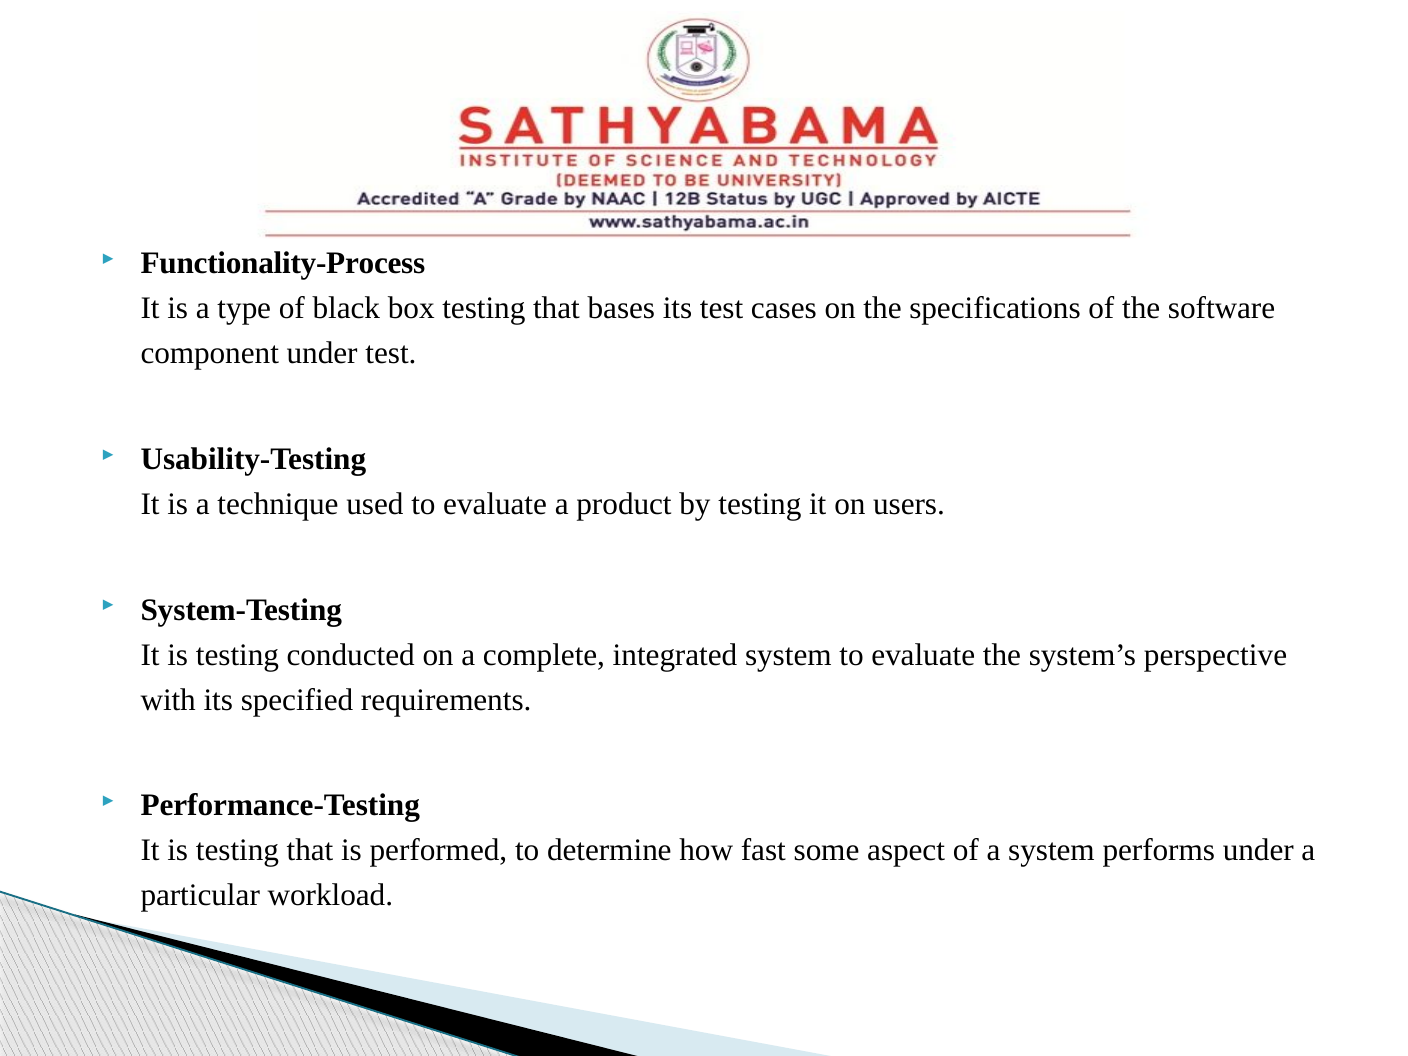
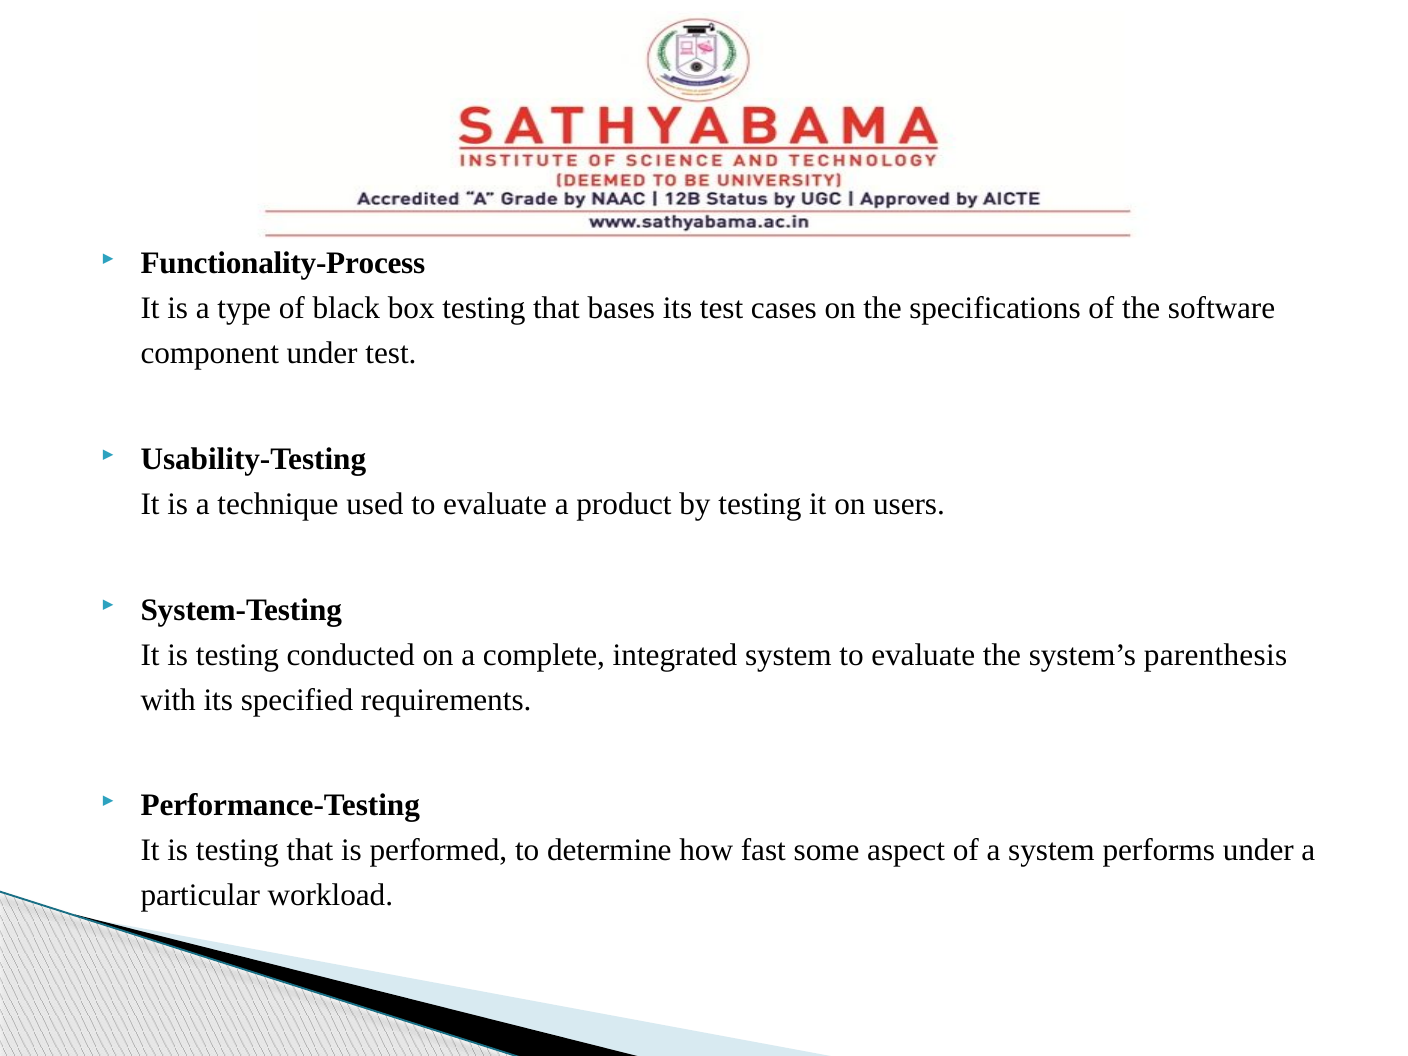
perspective: perspective -> parenthesis
